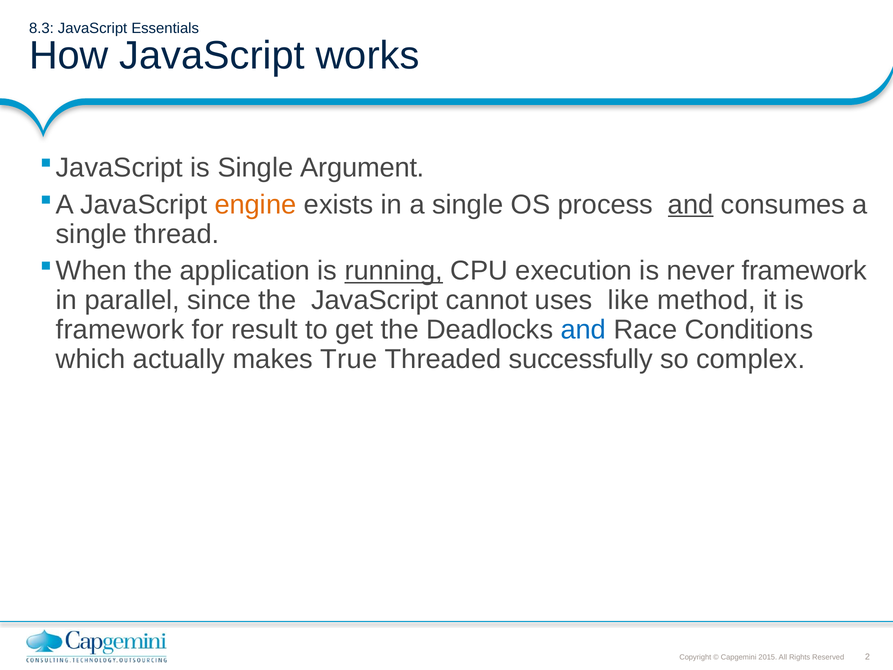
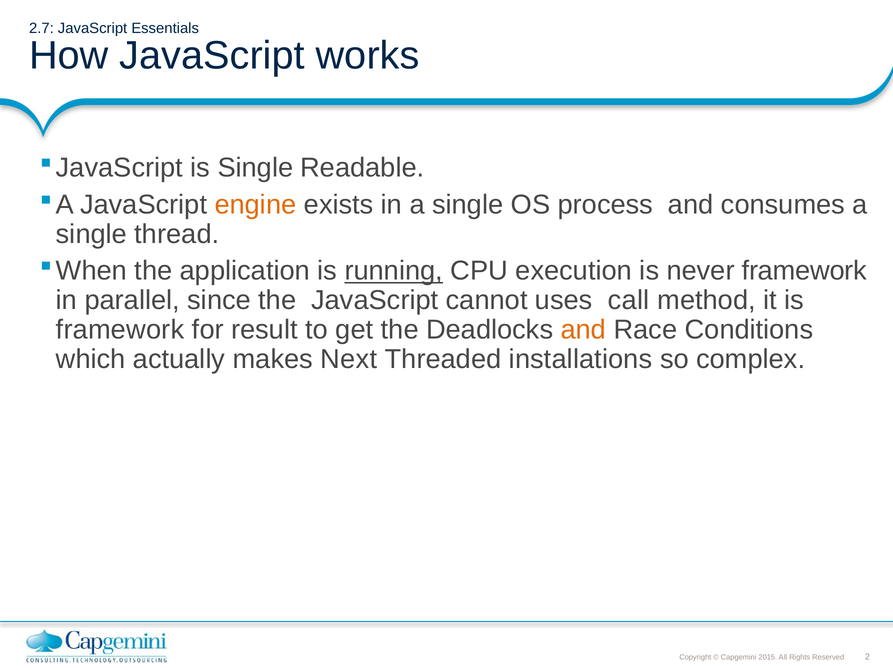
8.3: 8.3 -> 2.7
Argument: Argument -> Readable
and at (691, 204) underline: present -> none
like: like -> call
and at (583, 330) colour: blue -> orange
True: True -> Next
successfully: successfully -> installations
